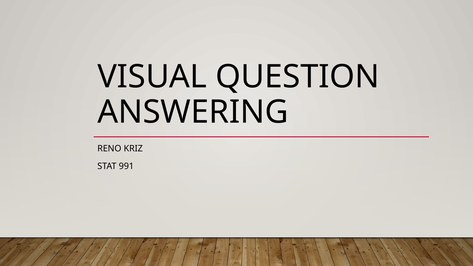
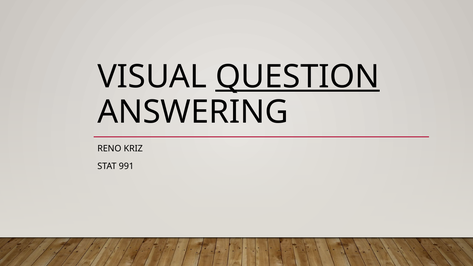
QUESTION underline: none -> present
